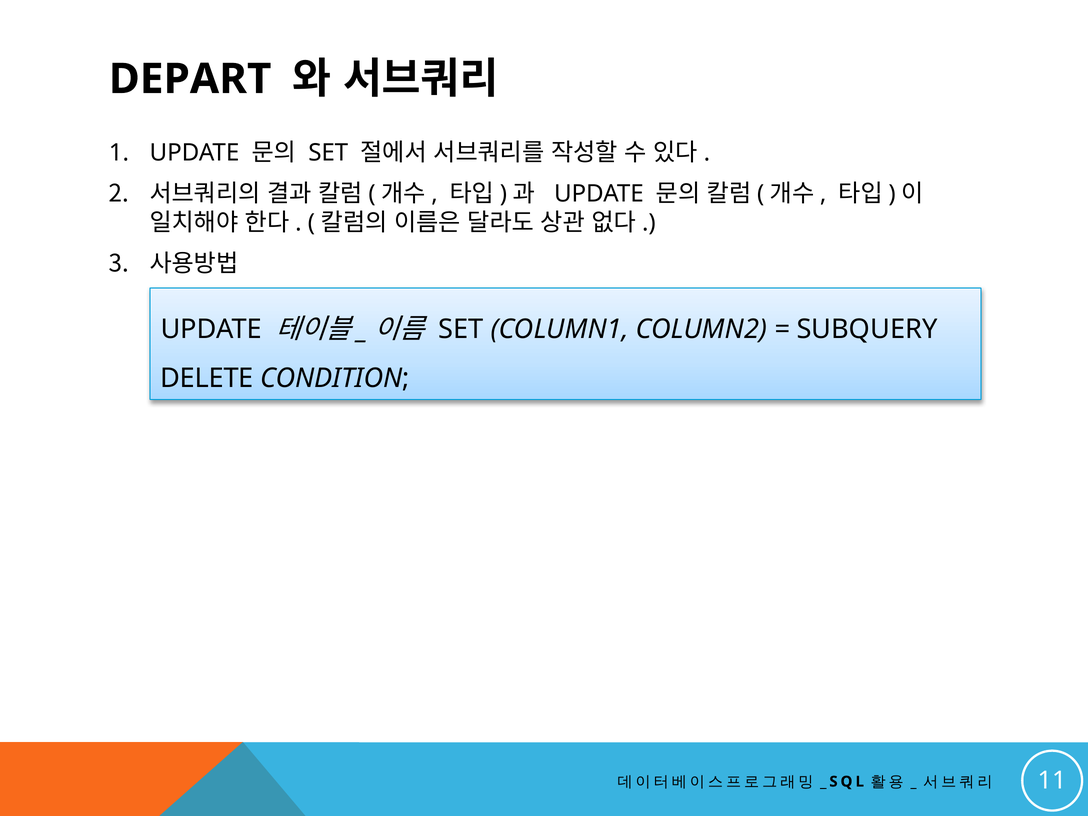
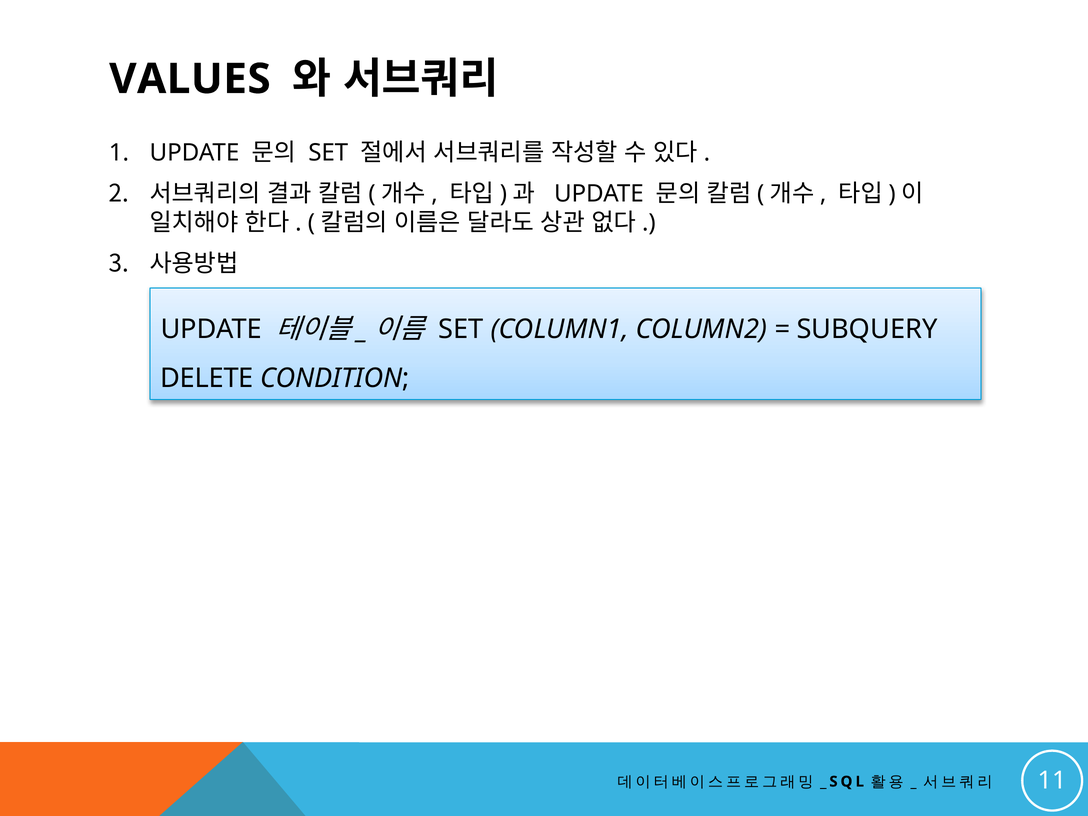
DEPART: DEPART -> VALUES
